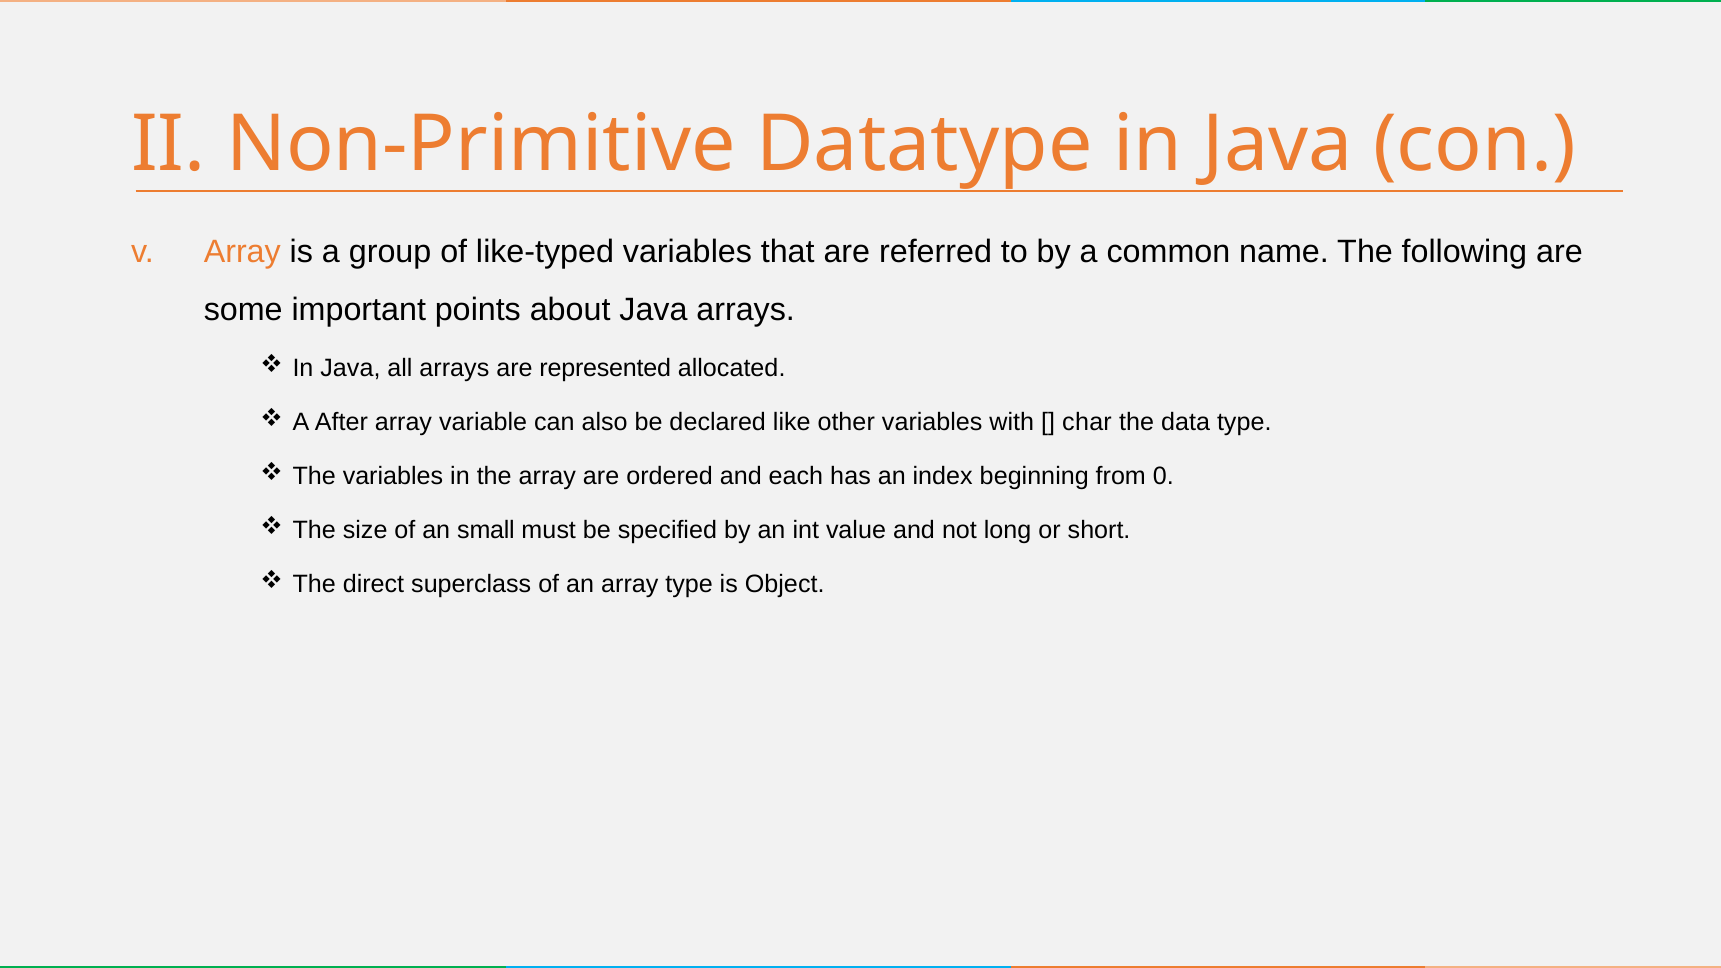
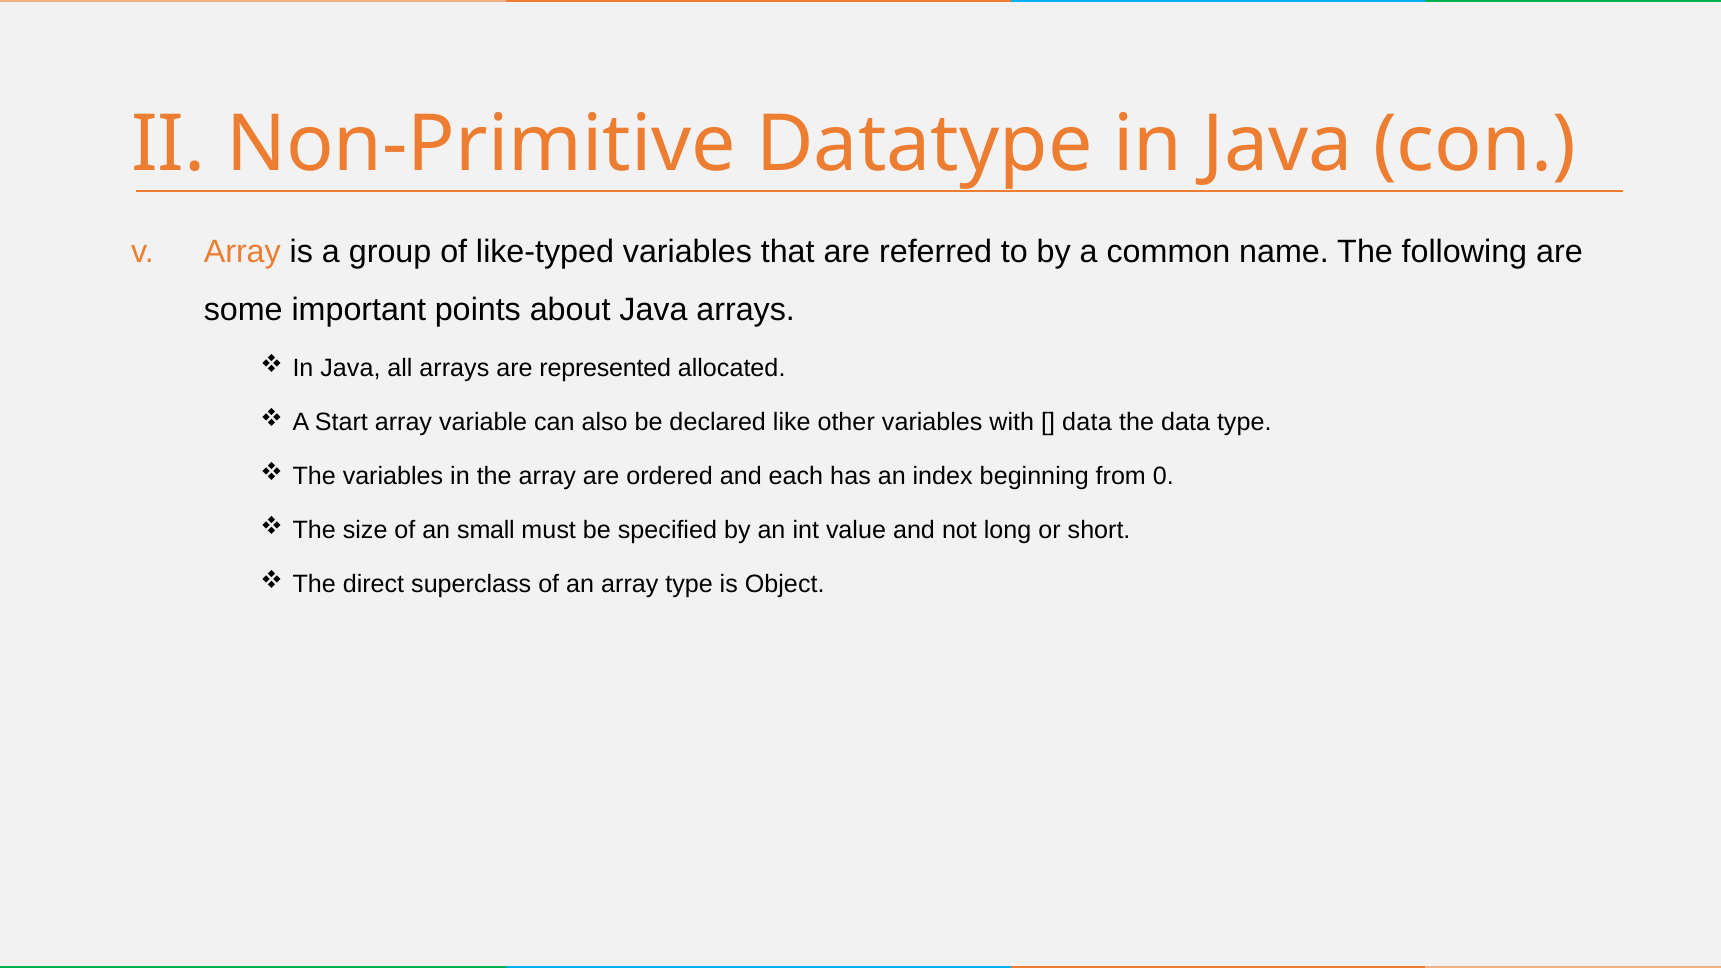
After: After -> Start
char at (1087, 422): char -> data
